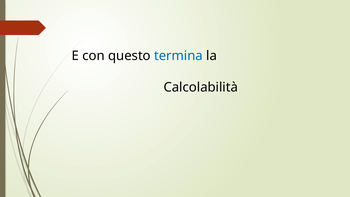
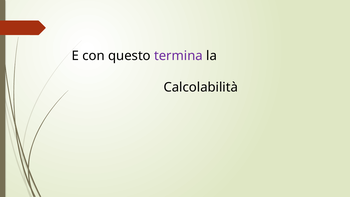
termina colour: blue -> purple
